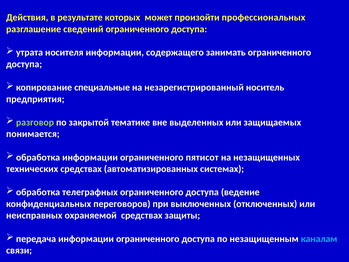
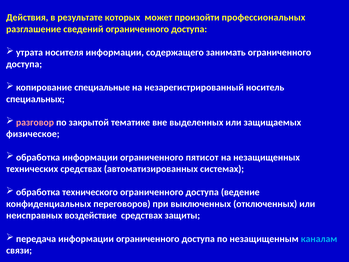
предприятия: предприятия -> специальных
разговор colour: light green -> pink
понимается: понимается -> физическое
телеграфных: телеграфных -> технического
охраняемой: охраняемой -> воздействие
